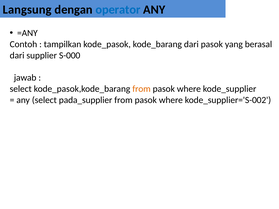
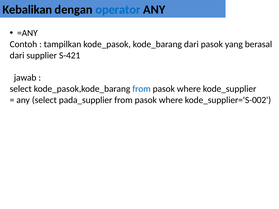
Langsung: Langsung -> Kebalikan
S-000: S-000 -> S-421
from at (142, 89) colour: orange -> blue
